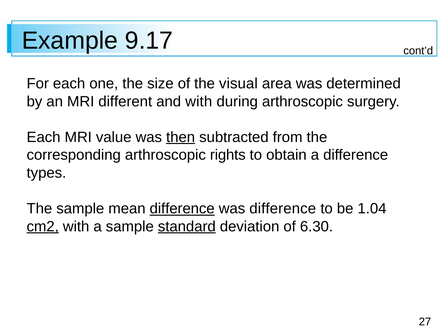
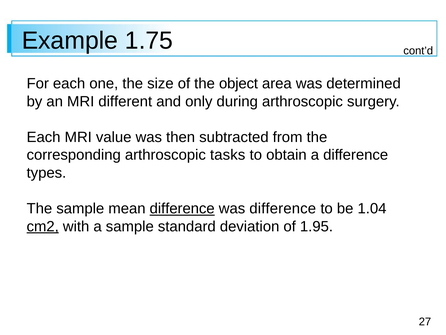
9.17: 9.17 -> 1.75
visual: visual -> object
and with: with -> only
then underline: present -> none
rights: rights -> tasks
standard underline: present -> none
6.30: 6.30 -> 1.95
